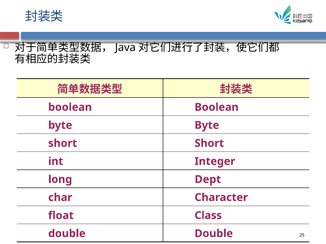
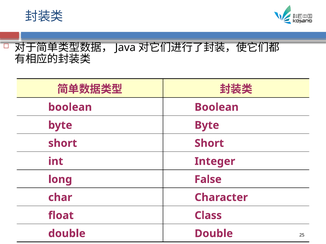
Dept: Dept -> False
